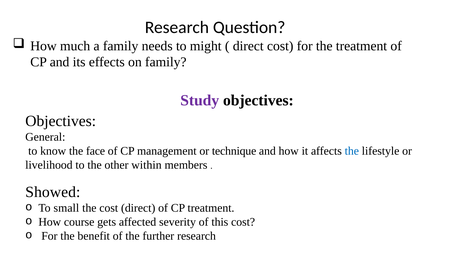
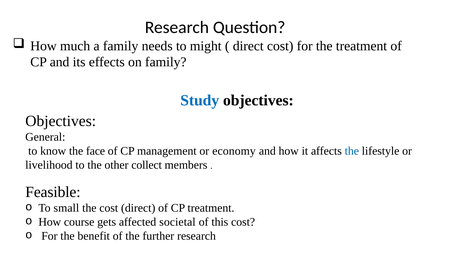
Study colour: purple -> blue
technique: technique -> economy
within: within -> collect
Showed: Showed -> Feasible
severity: severity -> societal
